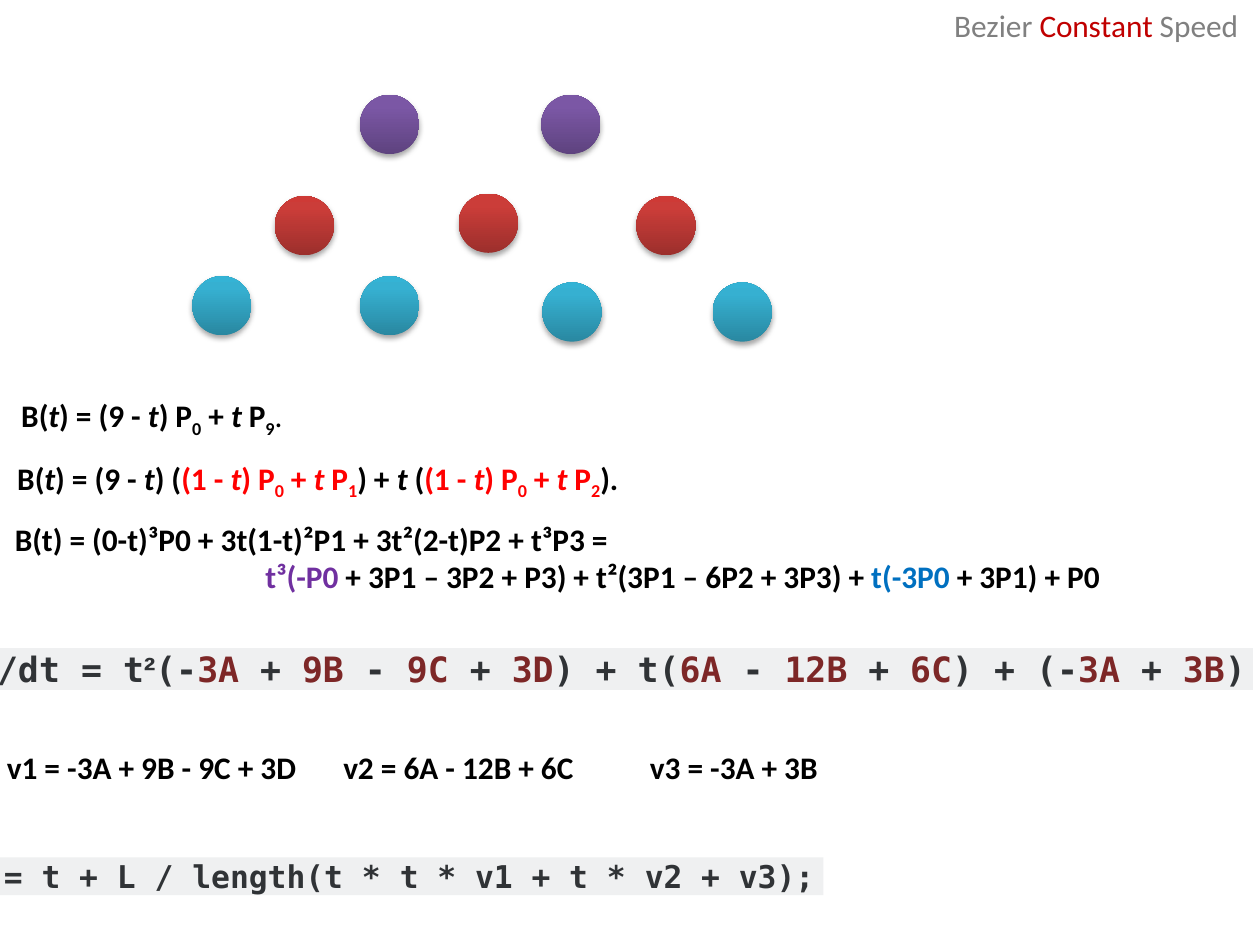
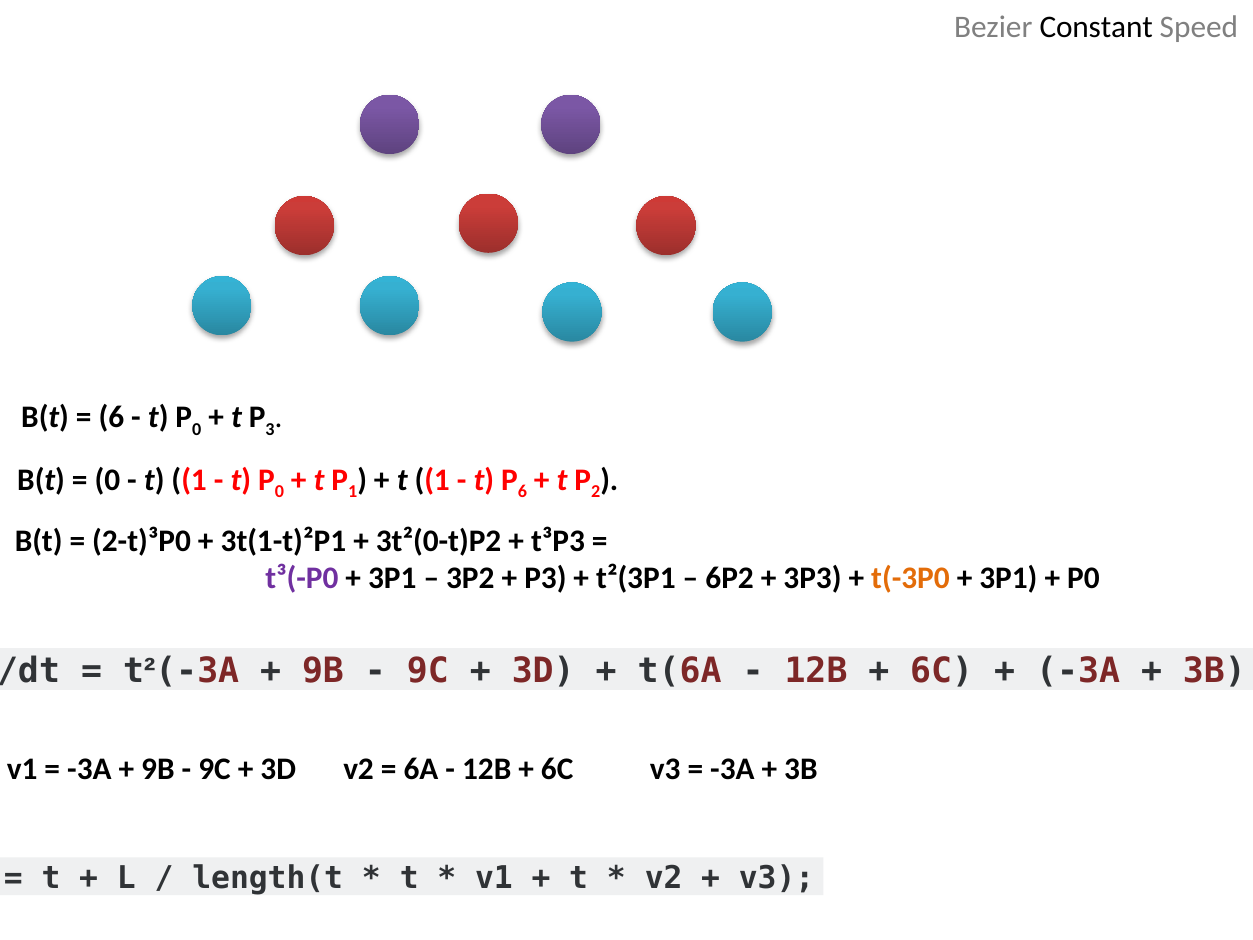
Constant colour: red -> black
9 at (111, 417): 9 -> 6
9 at (270, 429): 9 -> 3
9 at (107, 480): 9 -> 0
0 at (522, 492): 0 -> 6
0-t)³P0: 0-t)³P0 -> 2-t)³P0
3t²(2-t)P2: 3t²(2-t)P2 -> 3t²(0-t)P2
t(-3P0 colour: blue -> orange
